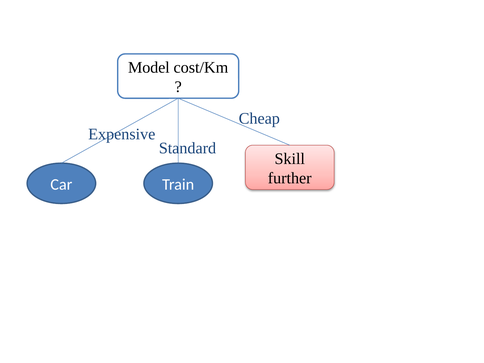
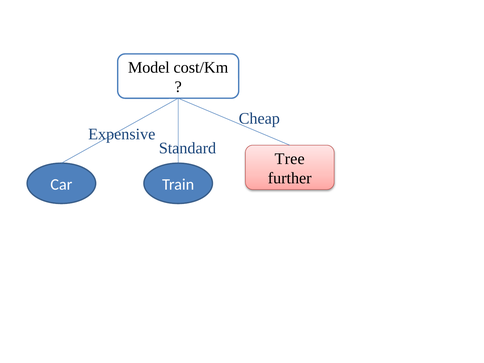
Skill: Skill -> Tree
